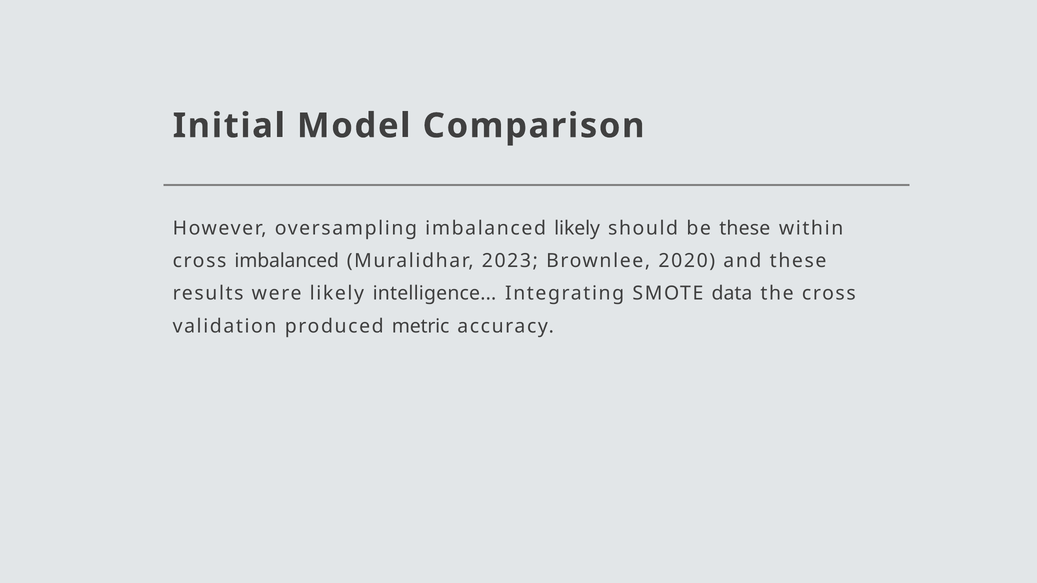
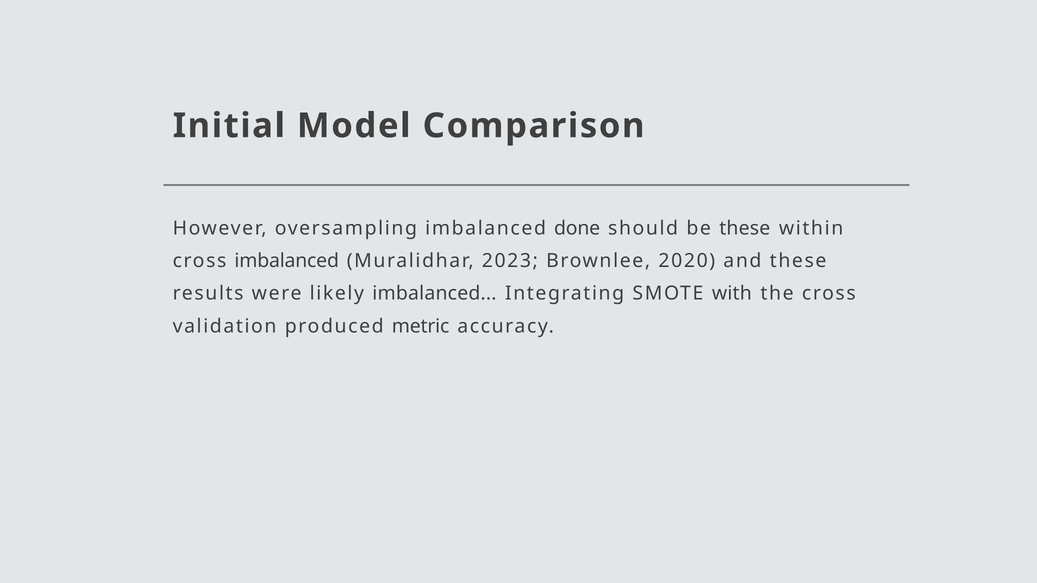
imbalanced likely: likely -> done
likely intelligence: intelligence -> imbalanced
data: data -> with
